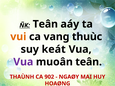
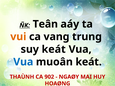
thuùc: thuùc -> trung
Vua at (23, 62) colour: purple -> blue
muoân teân: teân -> keát
